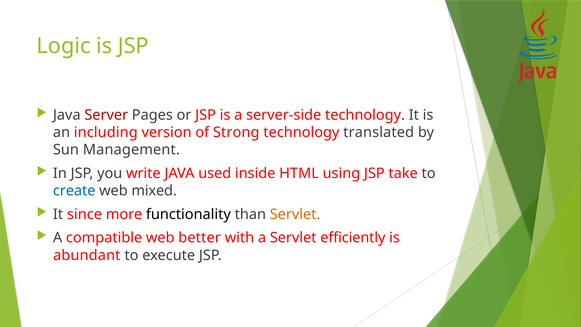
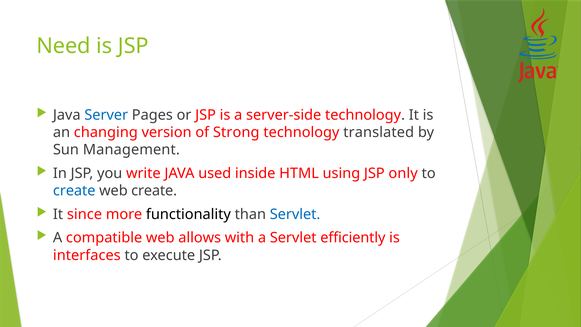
Logic: Logic -> Need
Server colour: red -> blue
including: including -> changing
take: take -> only
web mixed: mixed -> create
Servlet at (295, 214) colour: orange -> blue
better: better -> allows
abundant: abundant -> interfaces
